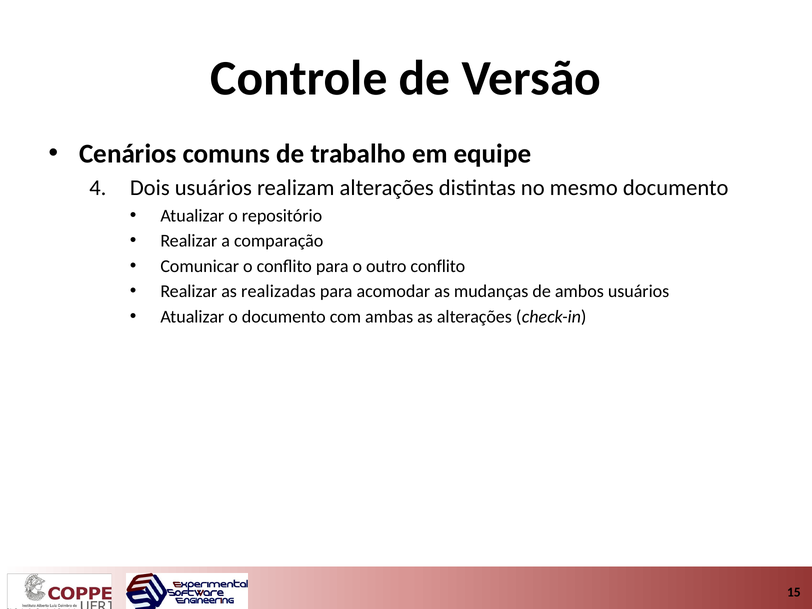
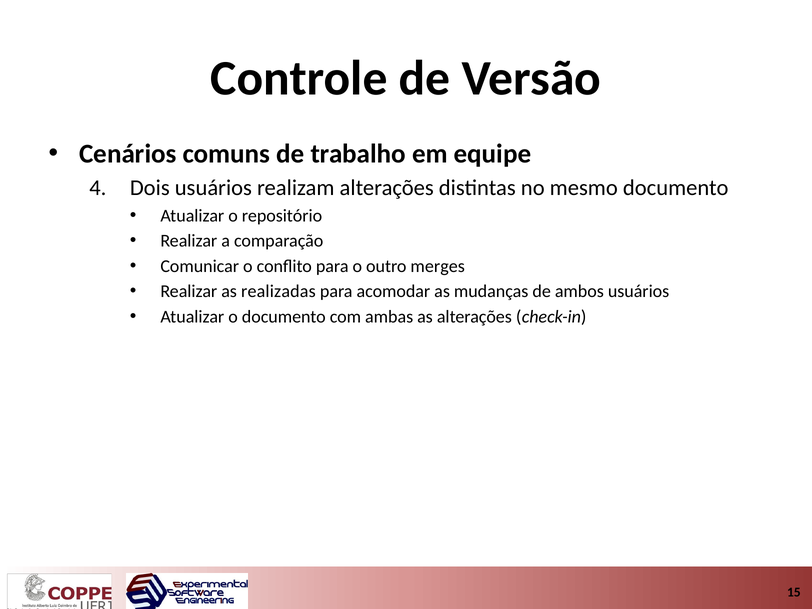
outro conflito: conflito -> merges
